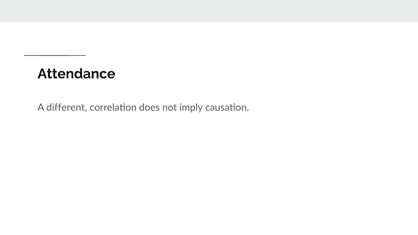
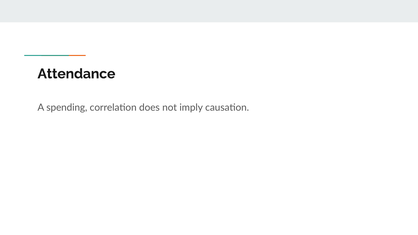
different: different -> spending
